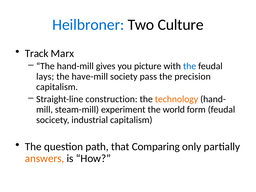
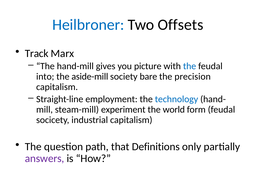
Culture: Culture -> Offsets
lays: lays -> into
have-mill: have-mill -> aside-mill
pass: pass -> bare
construction: construction -> employment
technology colour: orange -> blue
Comparing: Comparing -> Definitions
answers colour: orange -> purple
